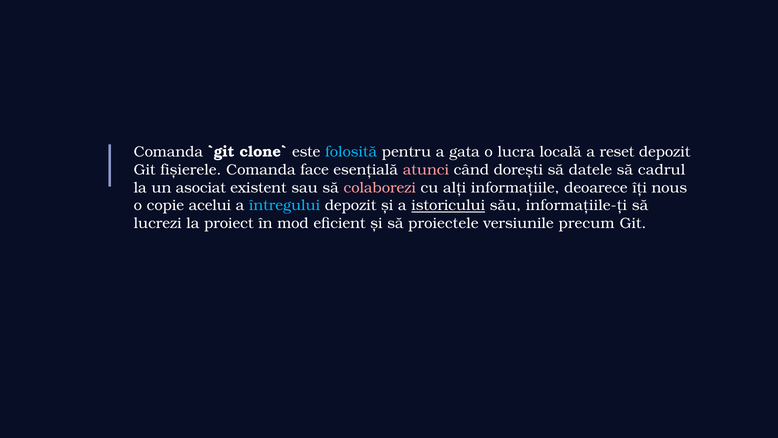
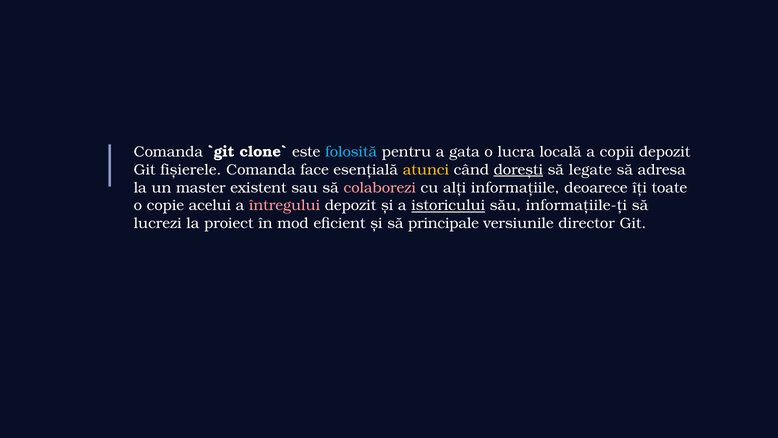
reset: reset -> copii
atunci colour: pink -> yellow
dorești underline: none -> present
datele: datele -> legate
cadrul: cadrul -> adresa
asociat: asociat -> master
nous: nous -> toate
întregului colour: light blue -> pink
proiectele: proiectele -> principale
precum: precum -> director
